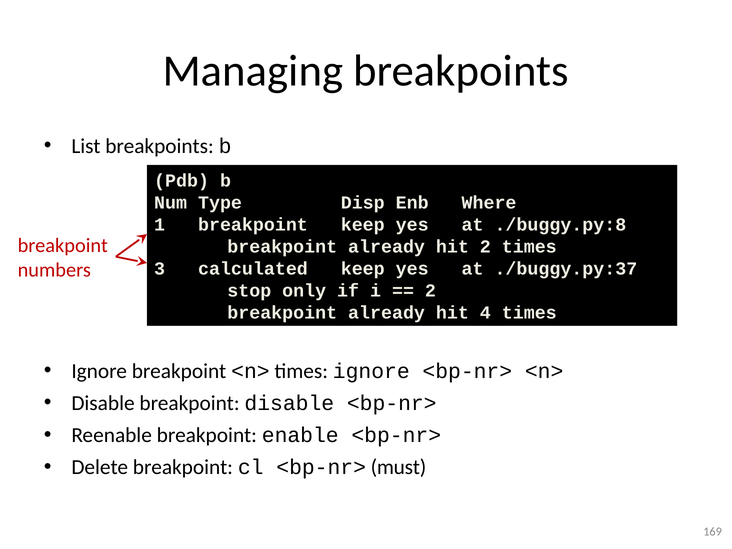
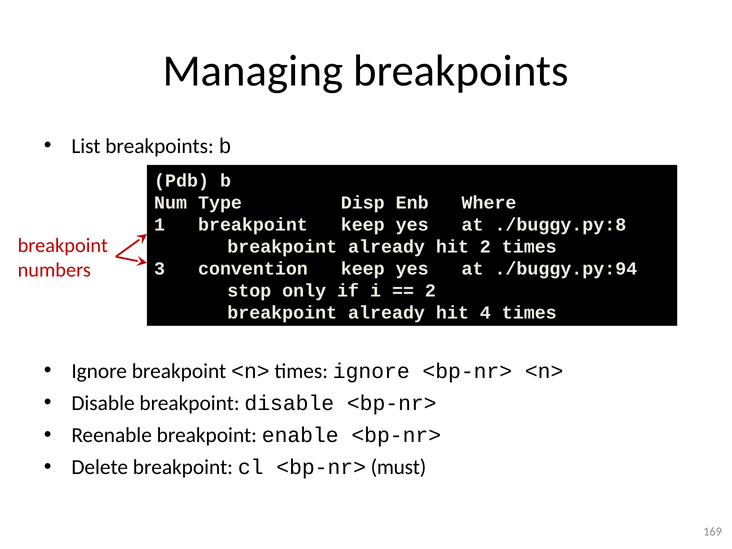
calculated: calculated -> convention
./buggy.py:37: ./buggy.py:37 -> ./buggy.py:94
